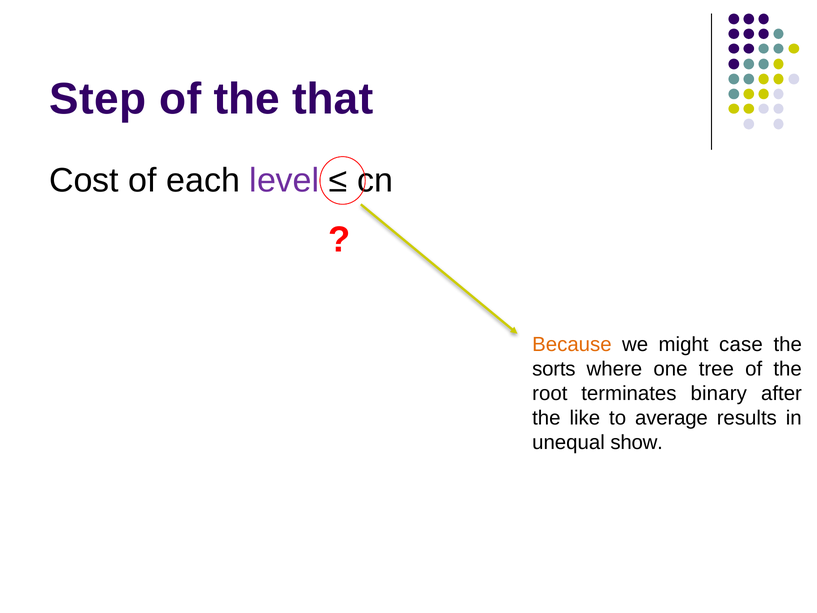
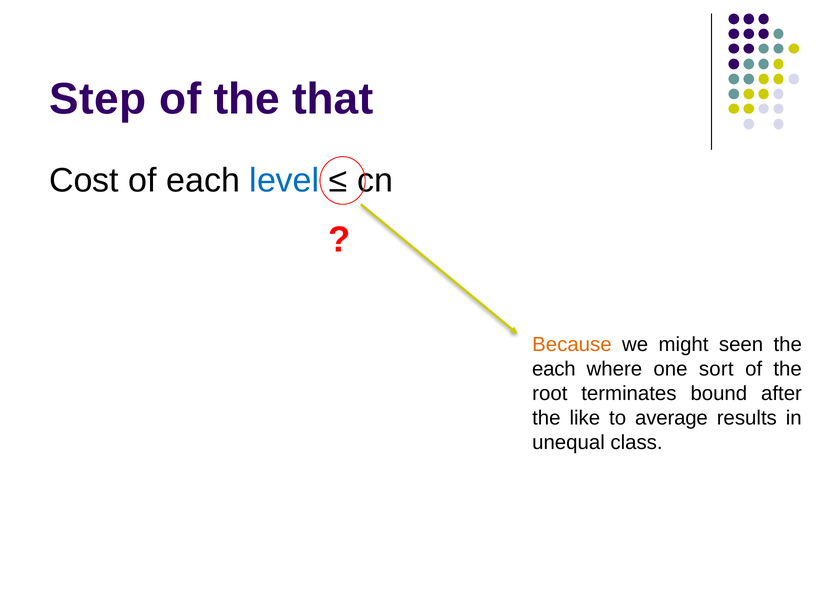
level colour: purple -> blue
case: case -> seen
sorts at (554, 369): sorts -> each
tree: tree -> sort
binary: binary -> bound
show: show -> class
